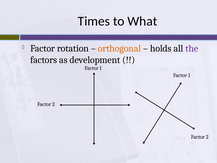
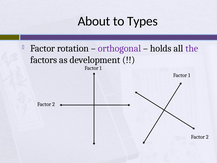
Times: Times -> About
What: What -> Types
orthogonal colour: orange -> purple
